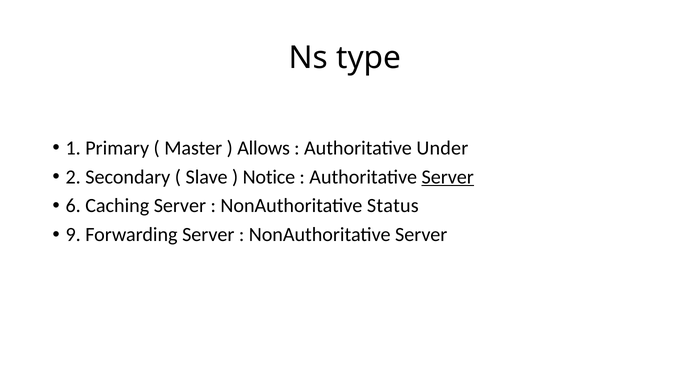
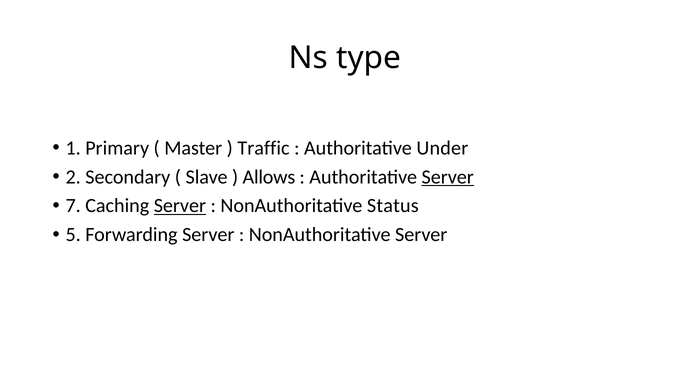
Allows: Allows -> Traffic
Notice: Notice -> Allows
6: 6 -> 7
Server at (180, 206) underline: none -> present
9: 9 -> 5
